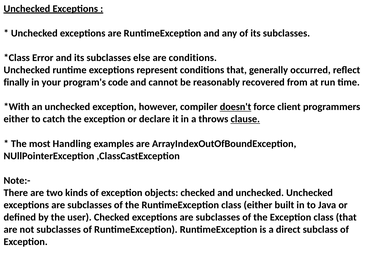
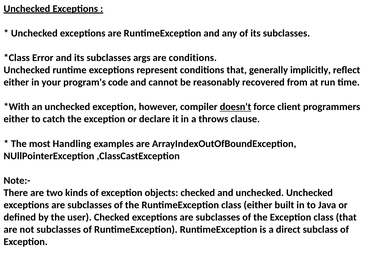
else: else -> args
occurred: occurred -> implicitly
finally at (16, 82): finally -> either
clause underline: present -> none
